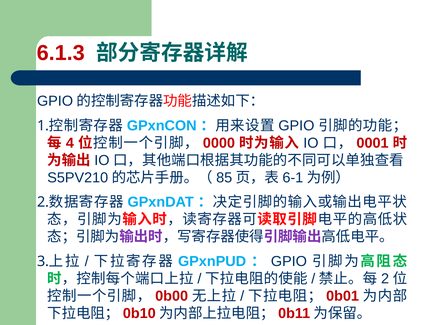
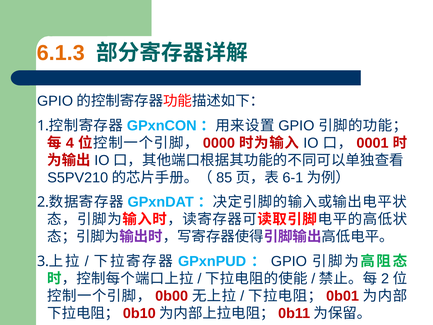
6.1.3 colour: red -> orange
